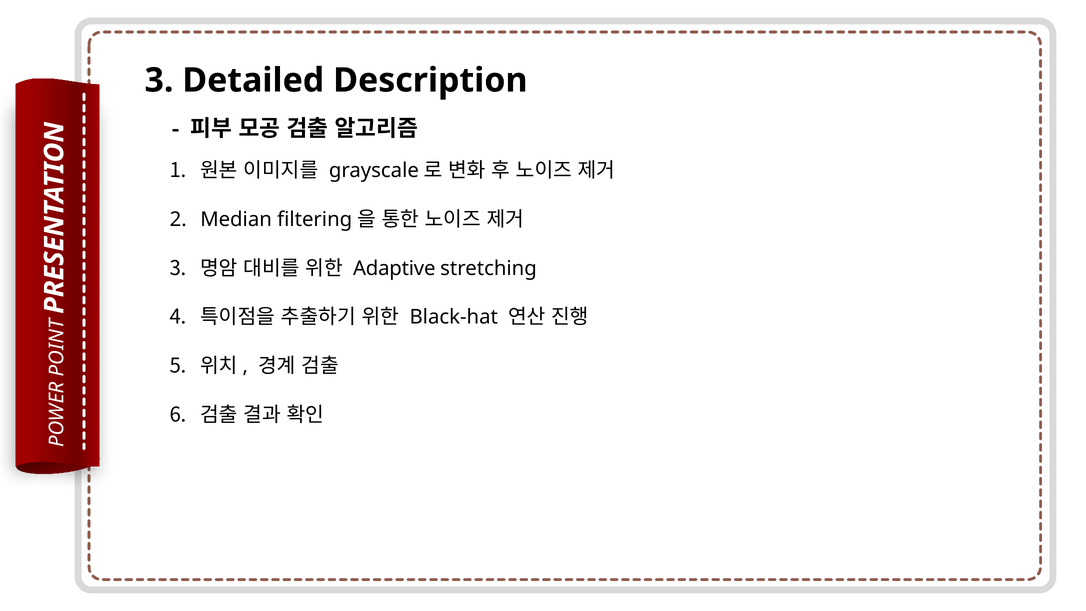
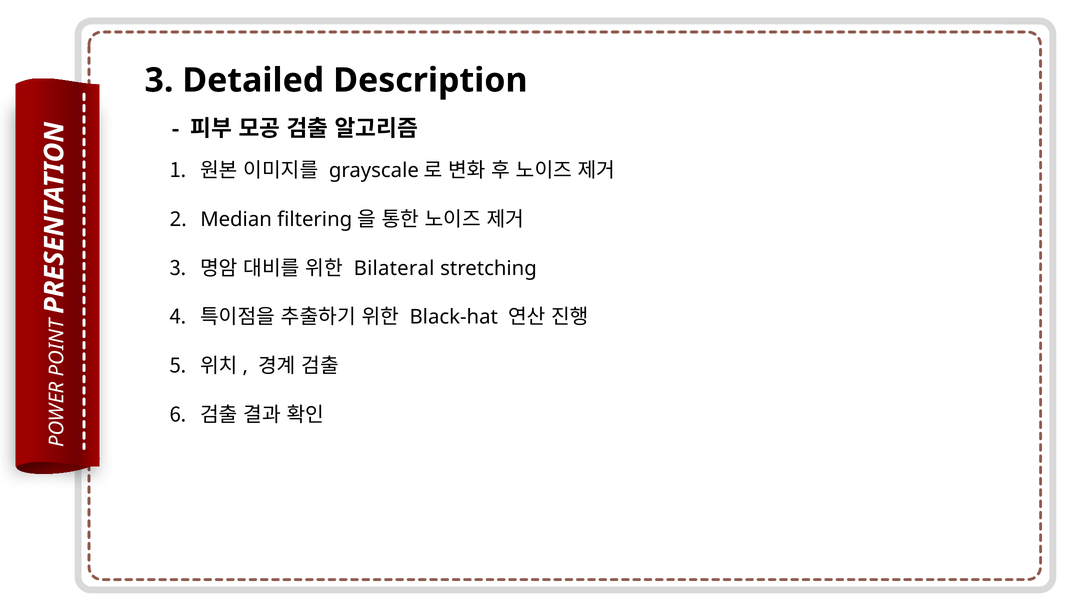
Adaptive: Adaptive -> Bilateral
